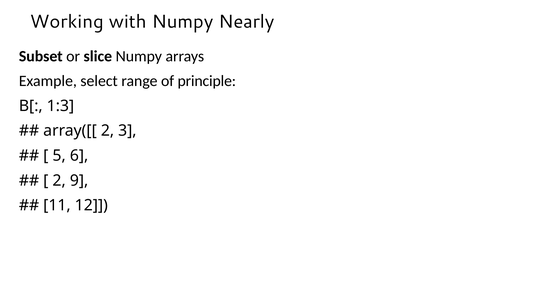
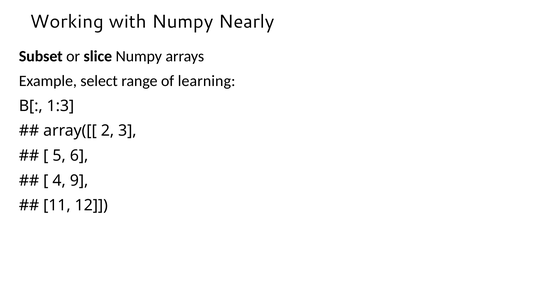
principle: principle -> learning
2 at (59, 181): 2 -> 4
